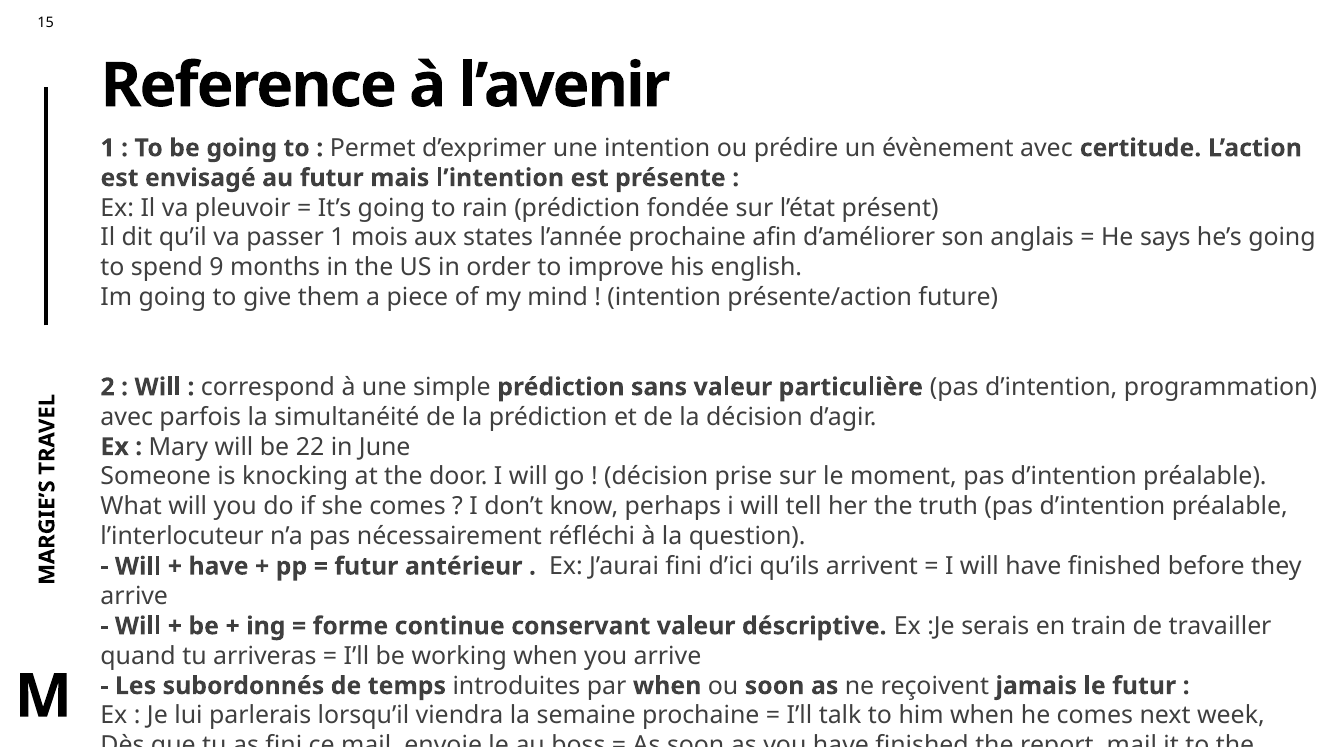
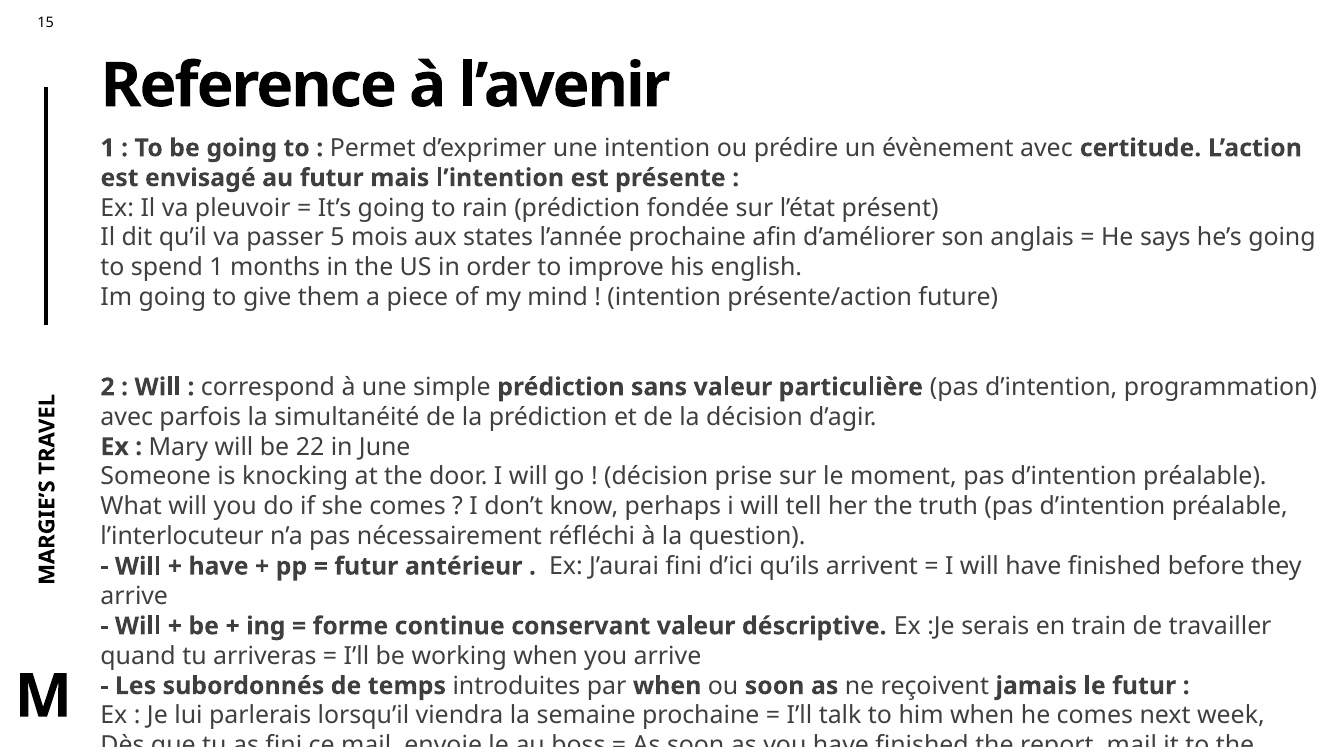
passer 1: 1 -> 5
spend 9: 9 -> 1
